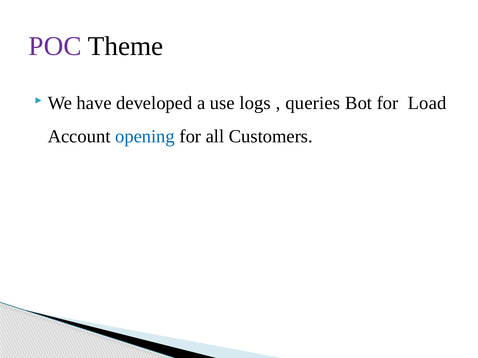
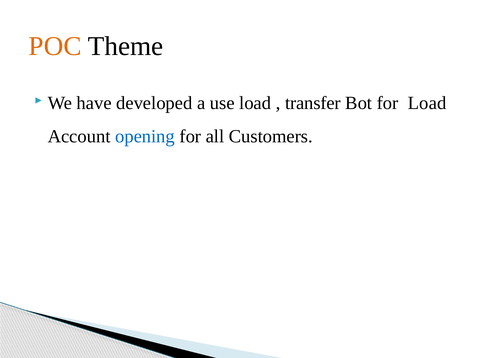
POC colour: purple -> orange
use logs: logs -> load
queries: queries -> transfer
